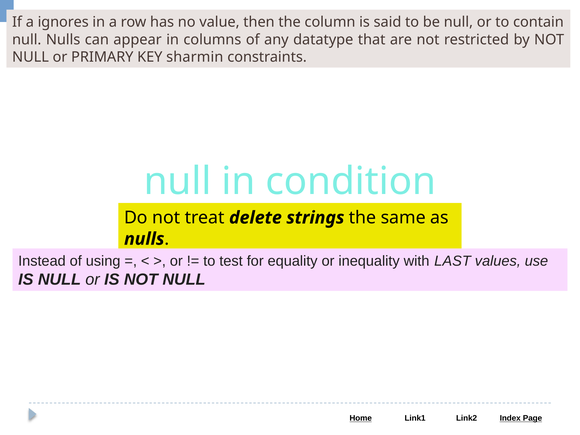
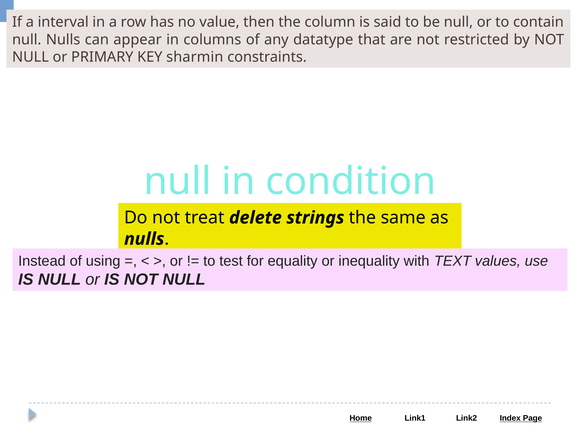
ignores: ignores -> interval
LAST: LAST -> TEXT
